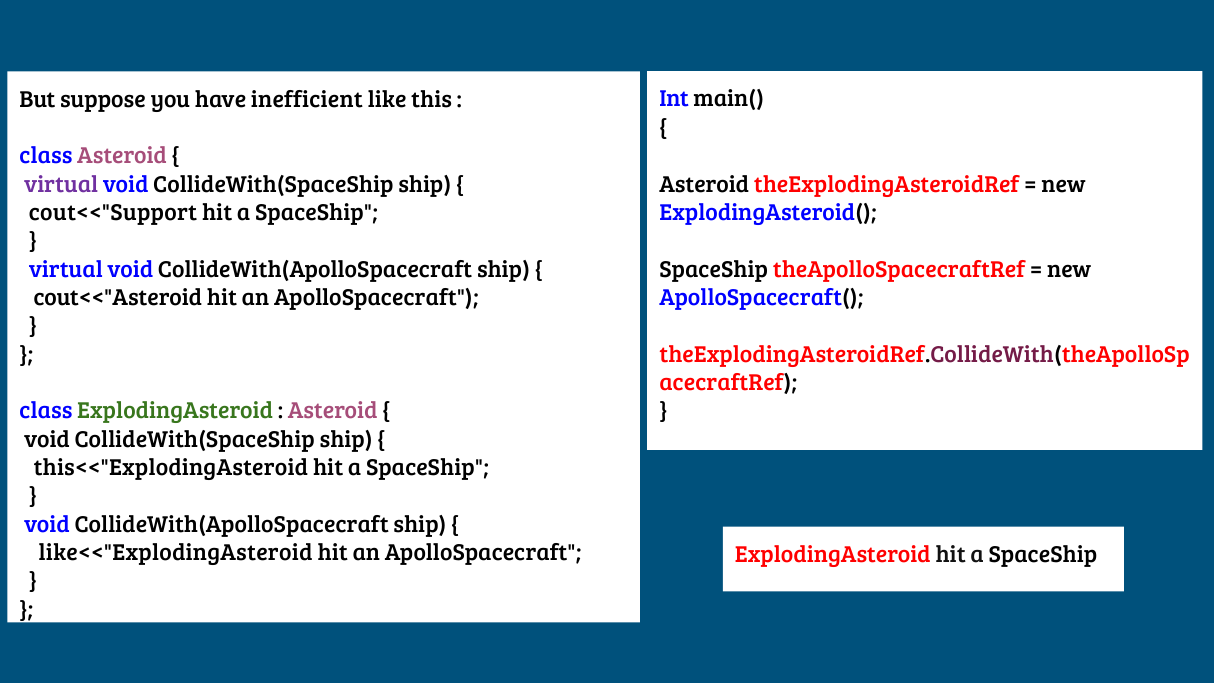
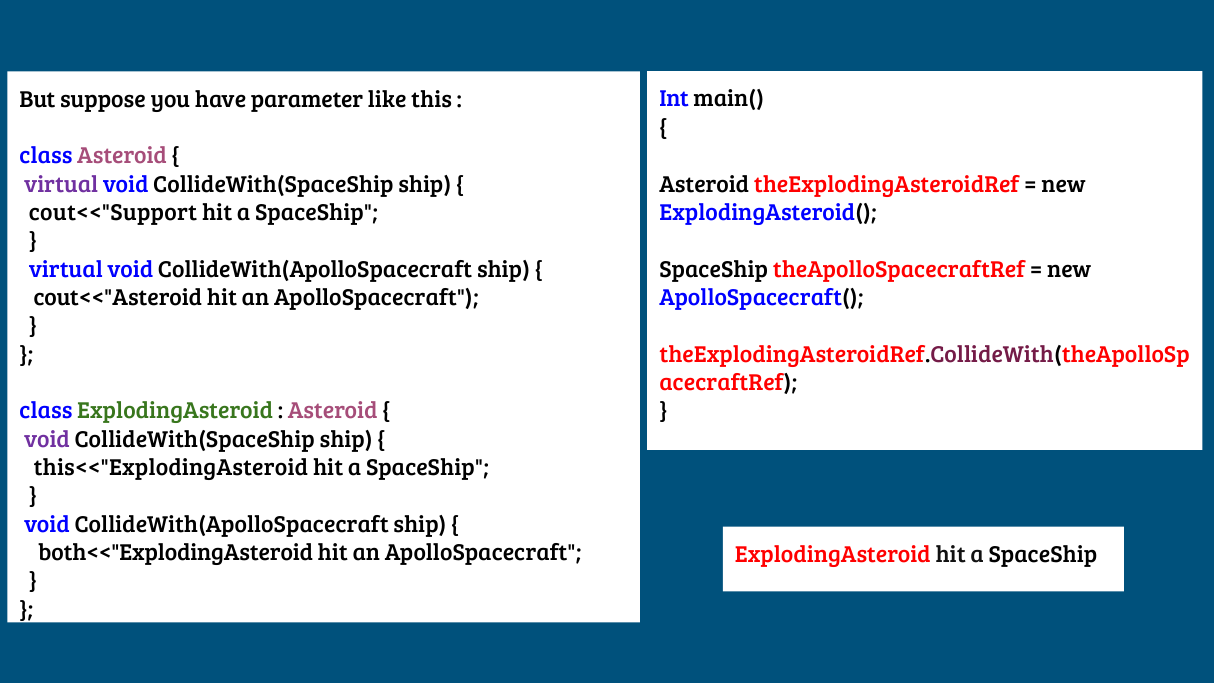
inefficient: inefficient -> parameter
void at (47, 439) colour: black -> purple
like<<"ExplodingAsteroid: like<<"ExplodingAsteroid -> both<<"ExplodingAsteroid
